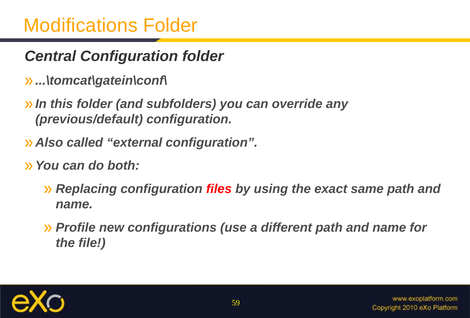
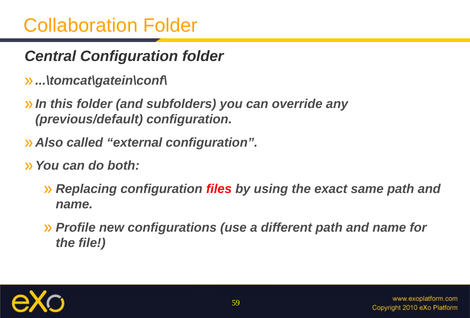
Modifications: Modifications -> Collaboration
